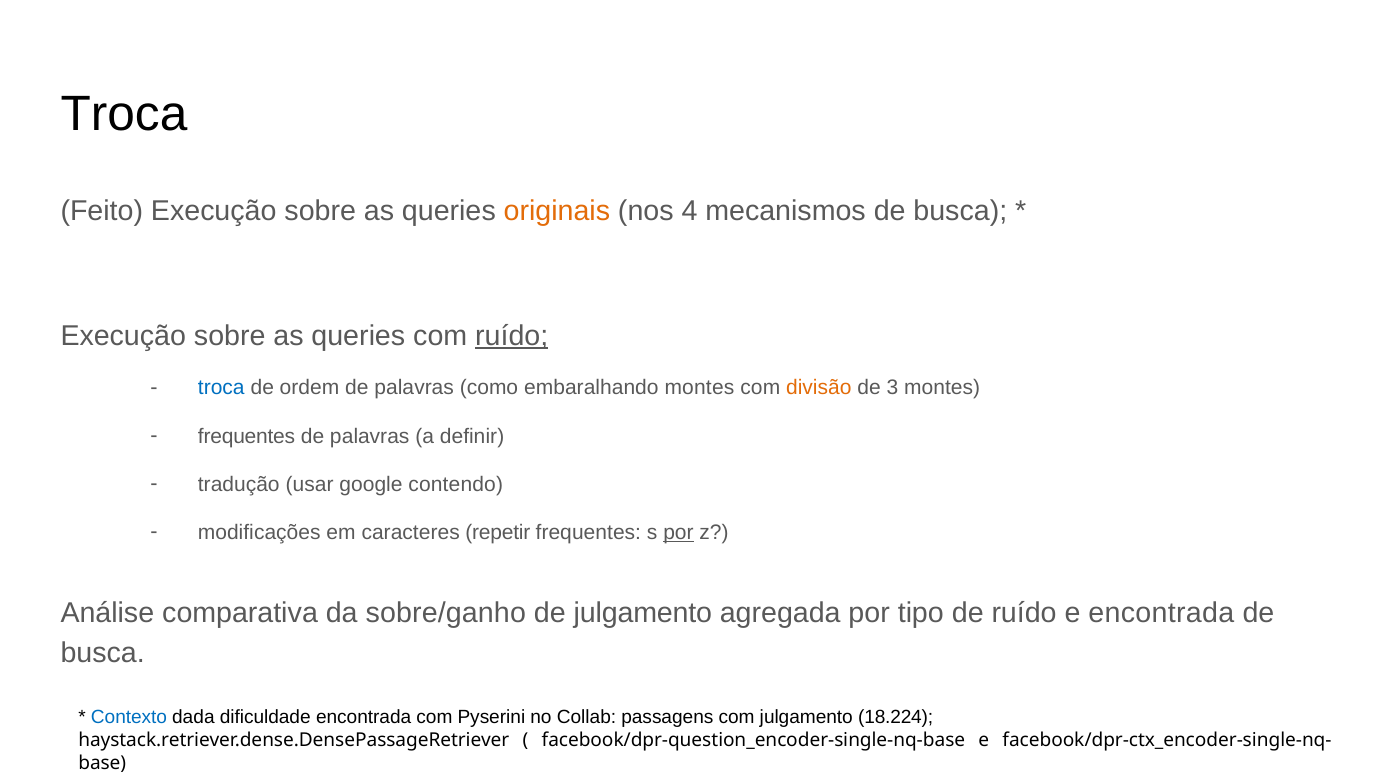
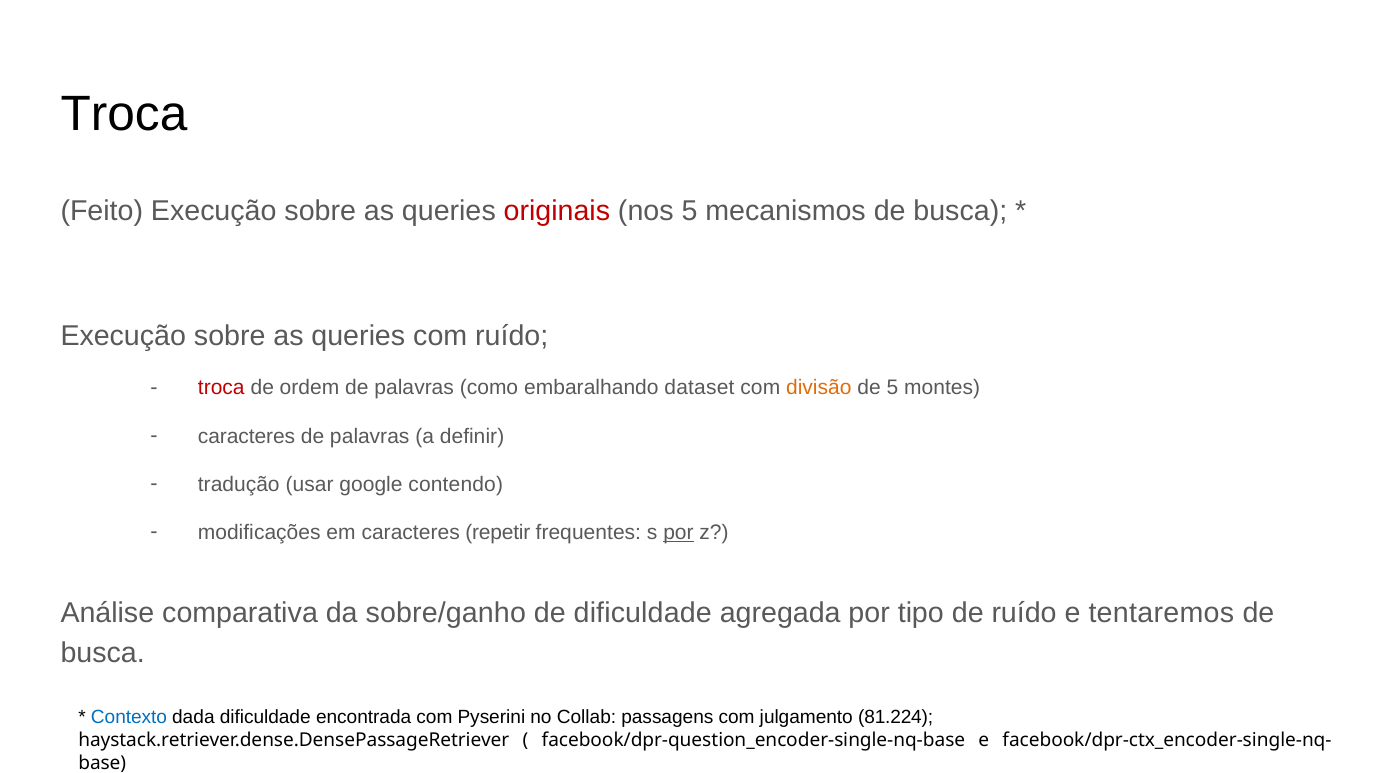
originais colour: orange -> red
nos 4: 4 -> 5
ruído at (512, 336) underline: present -> none
troca at (221, 388) colour: blue -> red
embaralhando montes: montes -> dataset
de 3: 3 -> 5
frequentes at (247, 436): frequentes -> caracteres
de julgamento: julgamento -> dificuldade
e encontrada: encontrada -> tentaremos
18.224: 18.224 -> 81.224
